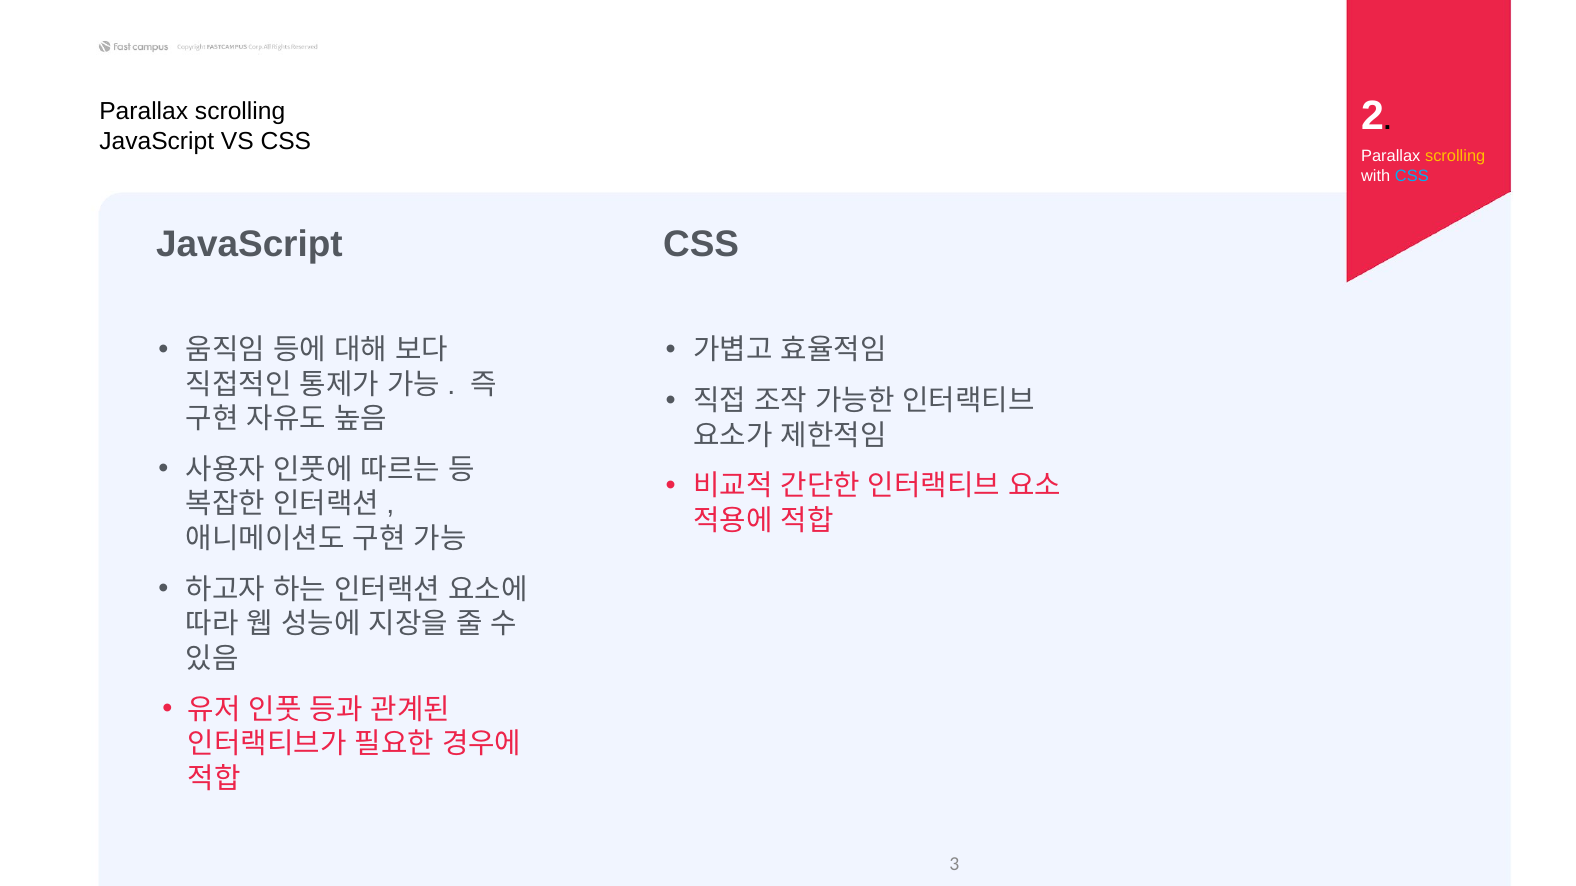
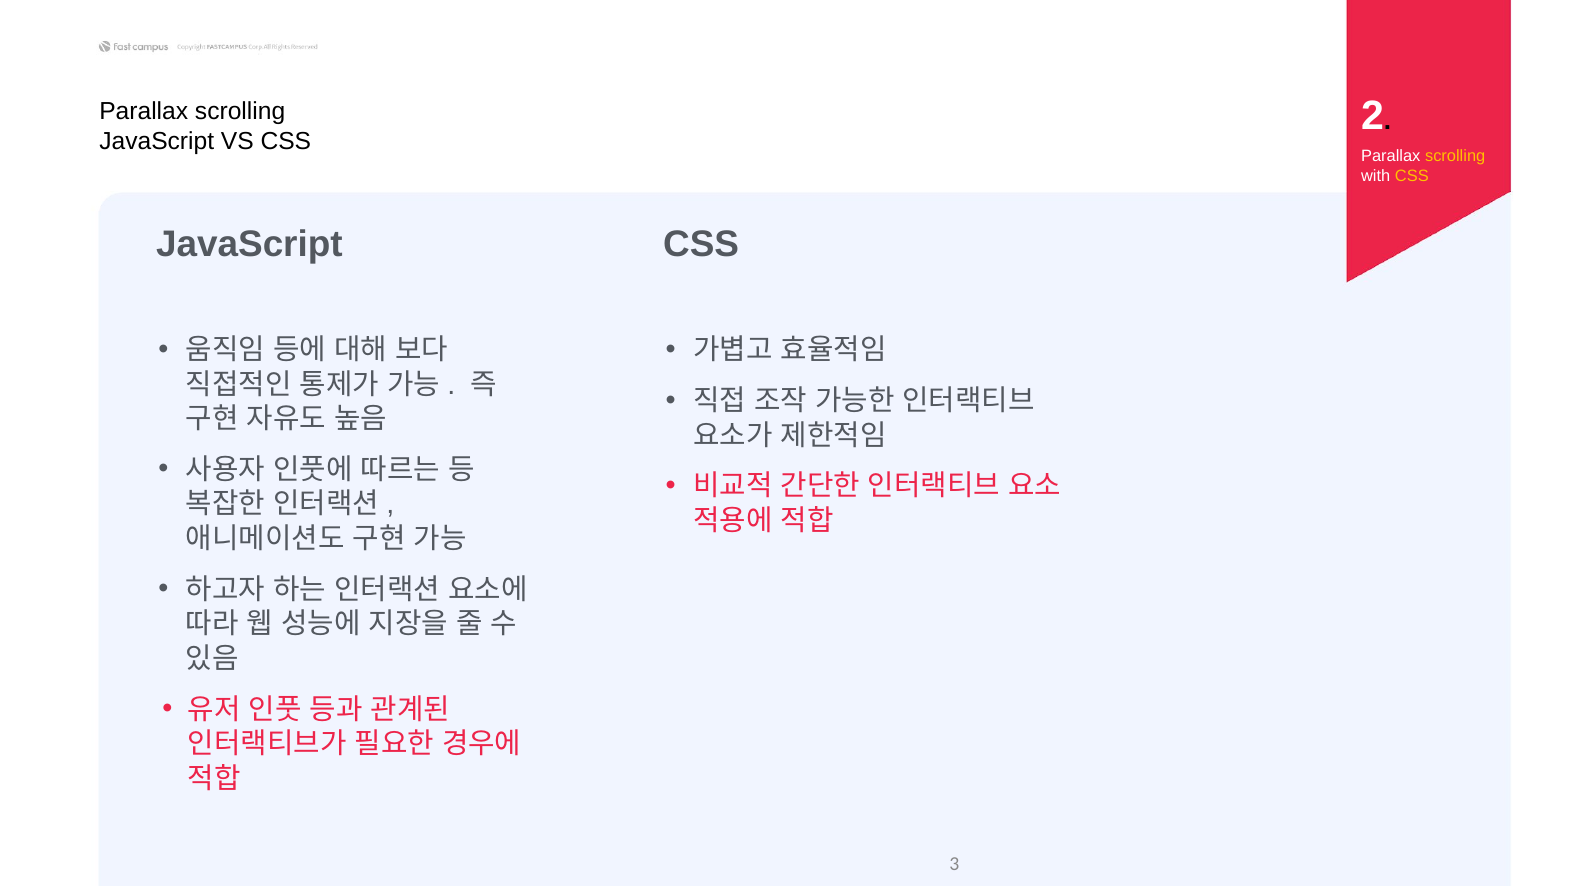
CSS at (1412, 176) colour: light blue -> yellow
